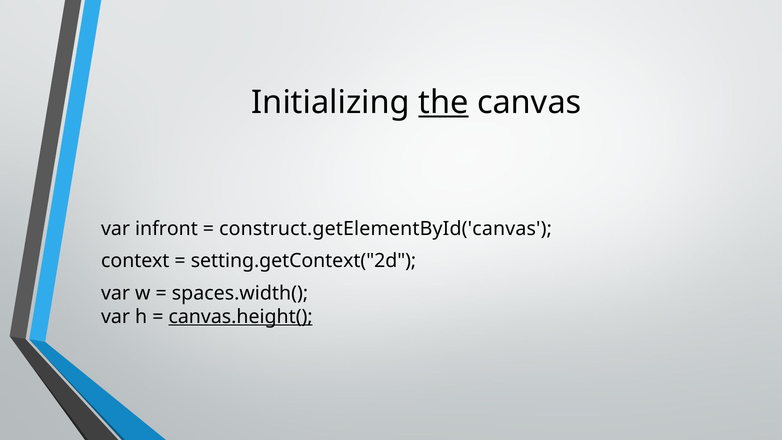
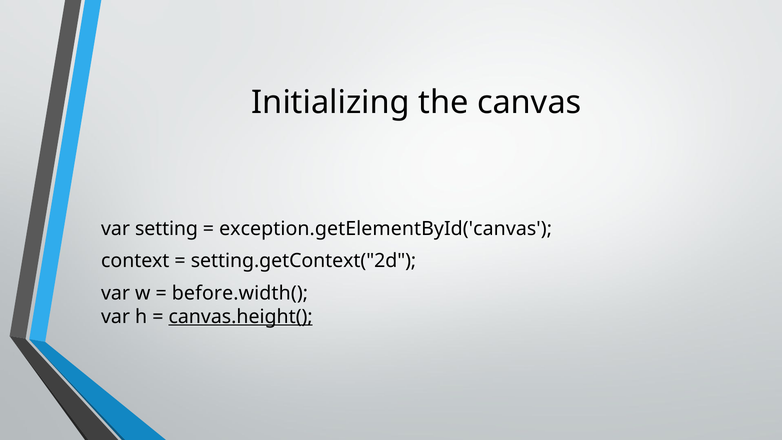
the underline: present -> none
infront: infront -> setting
construct.getElementById('canvas: construct.getElementById('canvas -> exception.getElementById('canvas
spaces.width(: spaces.width( -> before.width(
